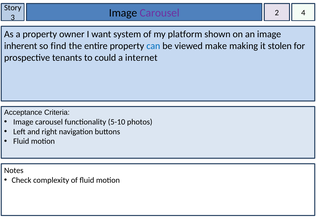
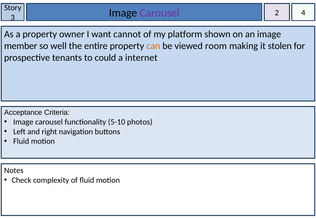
system: system -> cannot
inherent: inherent -> member
find: find -> well
can colour: blue -> orange
make: make -> room
